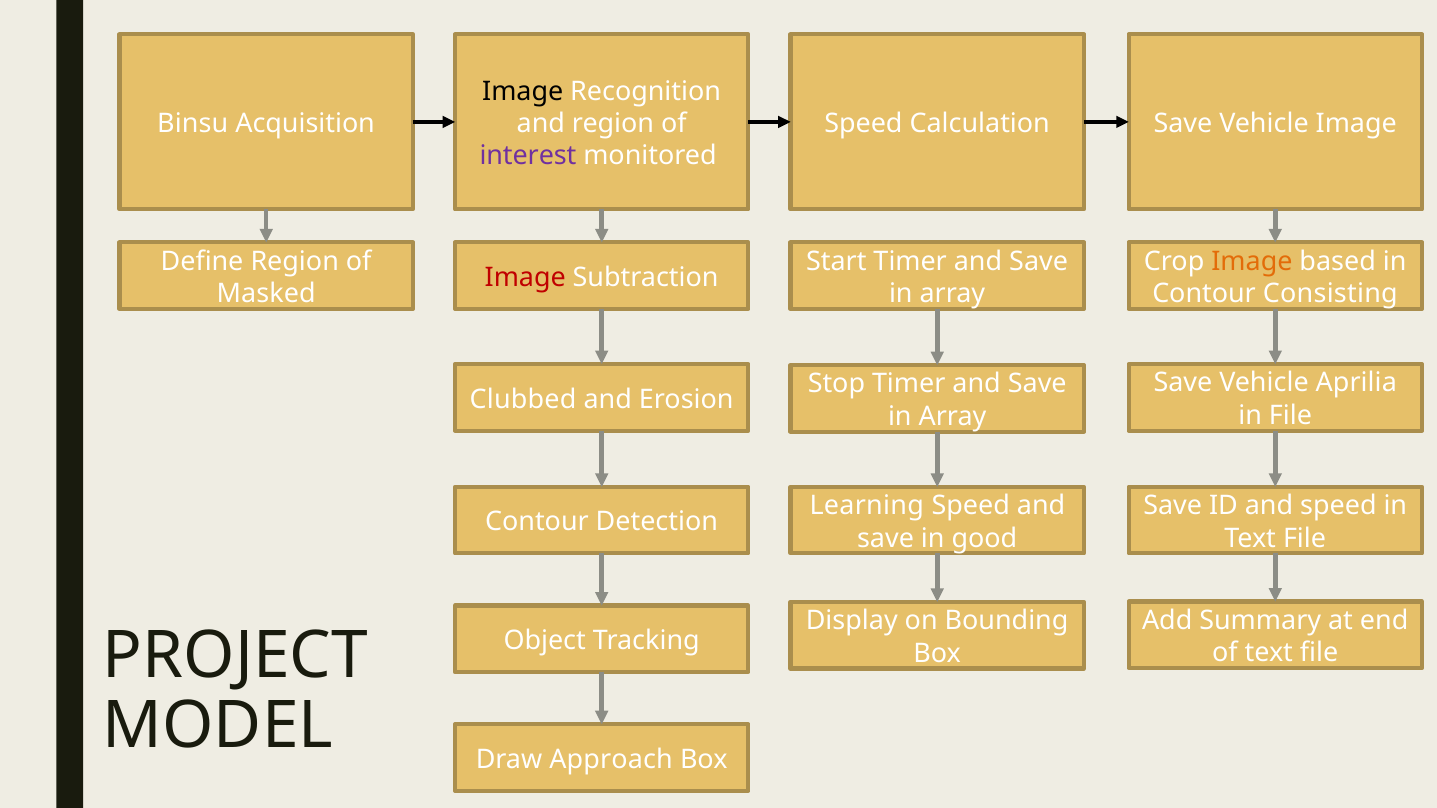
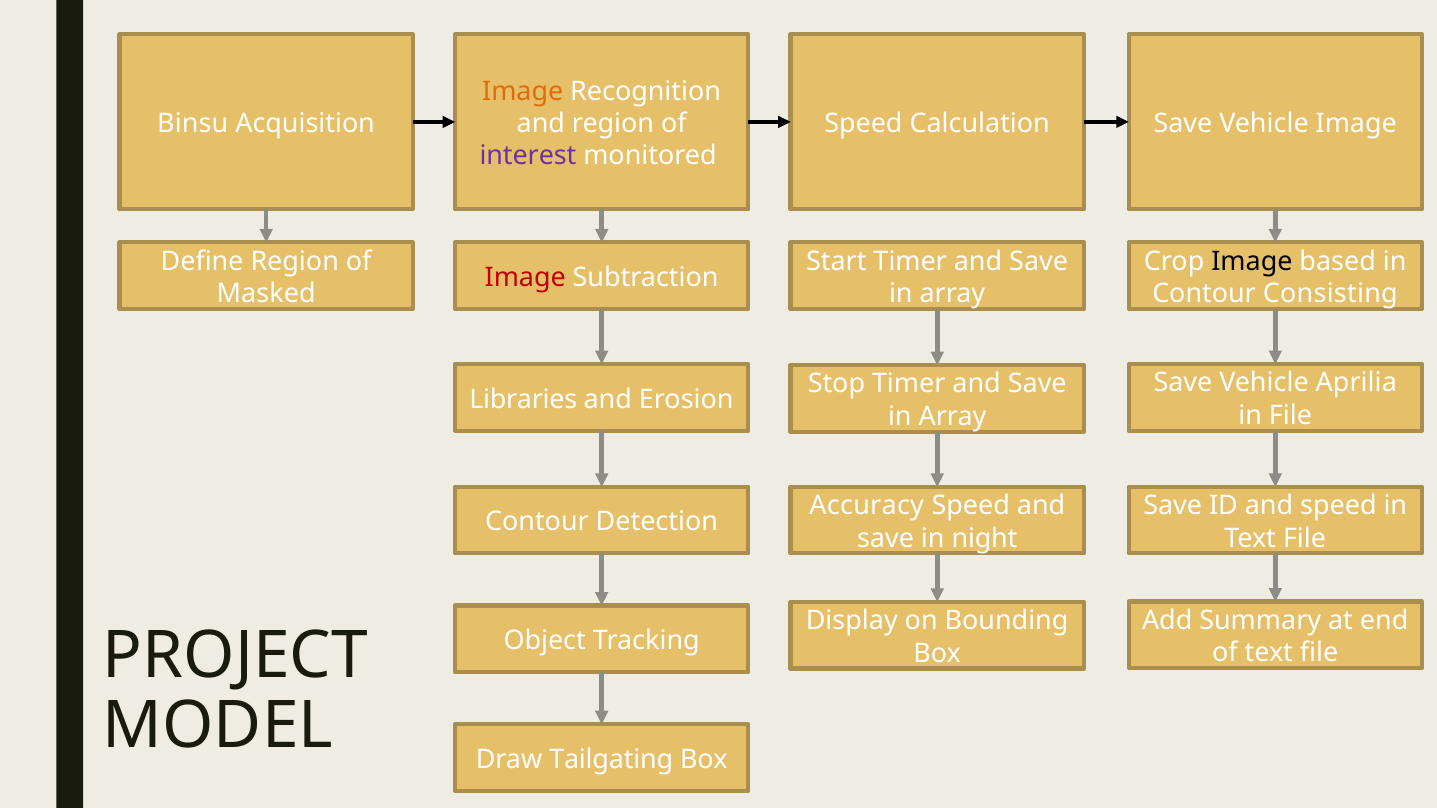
Image at (523, 92) colour: black -> orange
Image at (1252, 262) colour: orange -> black
Clubbed: Clubbed -> Libraries
Learning: Learning -> Accuracy
good: good -> night
Approach: Approach -> Tailgating
